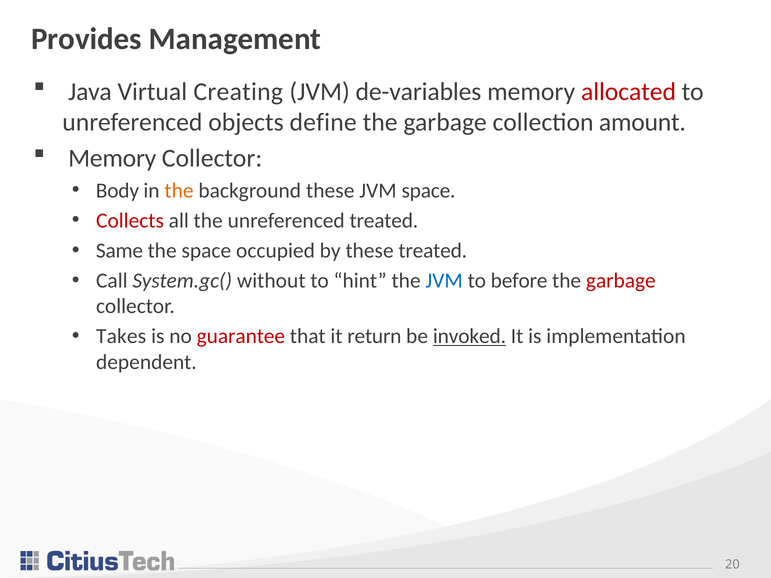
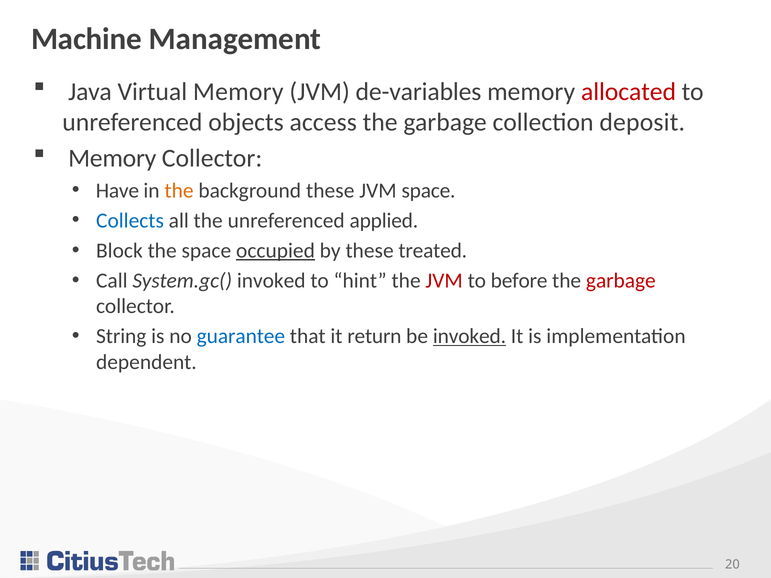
Provides: Provides -> Machine
Virtual Creating: Creating -> Memory
define: define -> access
amount: amount -> deposit
Body: Body -> Have
Collects colour: red -> blue
unreferenced treated: treated -> applied
Same: Same -> Block
occupied underline: none -> present
System.gc( without: without -> invoked
JVM at (444, 281) colour: blue -> red
Takes: Takes -> String
guarantee colour: red -> blue
